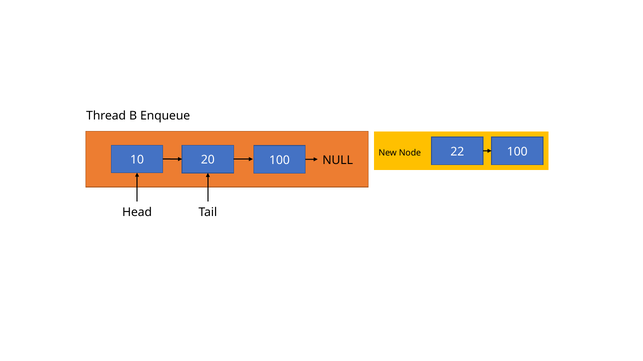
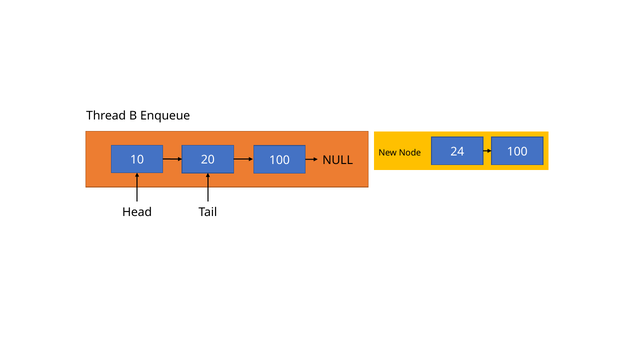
22: 22 -> 24
